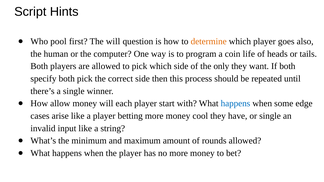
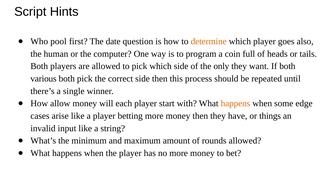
The will: will -> date
life: life -> full
specify: specify -> various
happens at (235, 104) colour: blue -> orange
money cool: cool -> then
or single: single -> things
